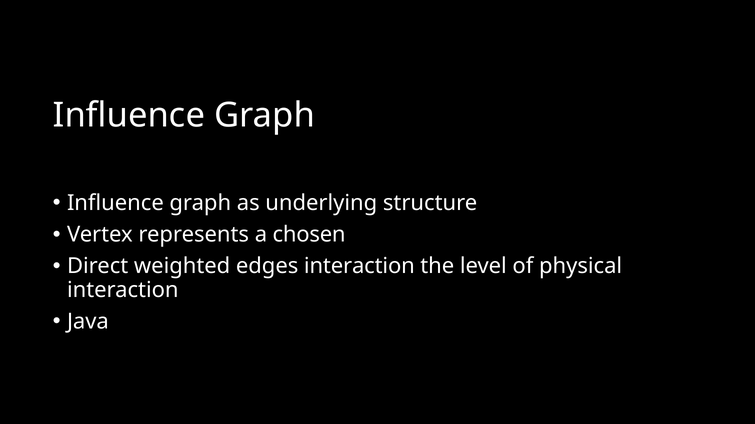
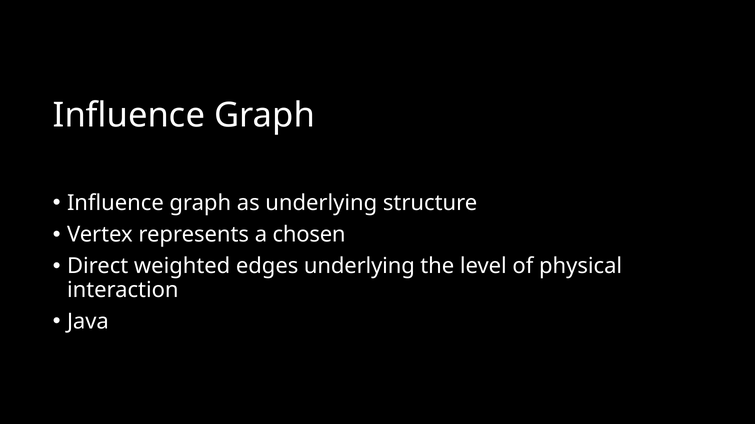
edges interaction: interaction -> underlying
